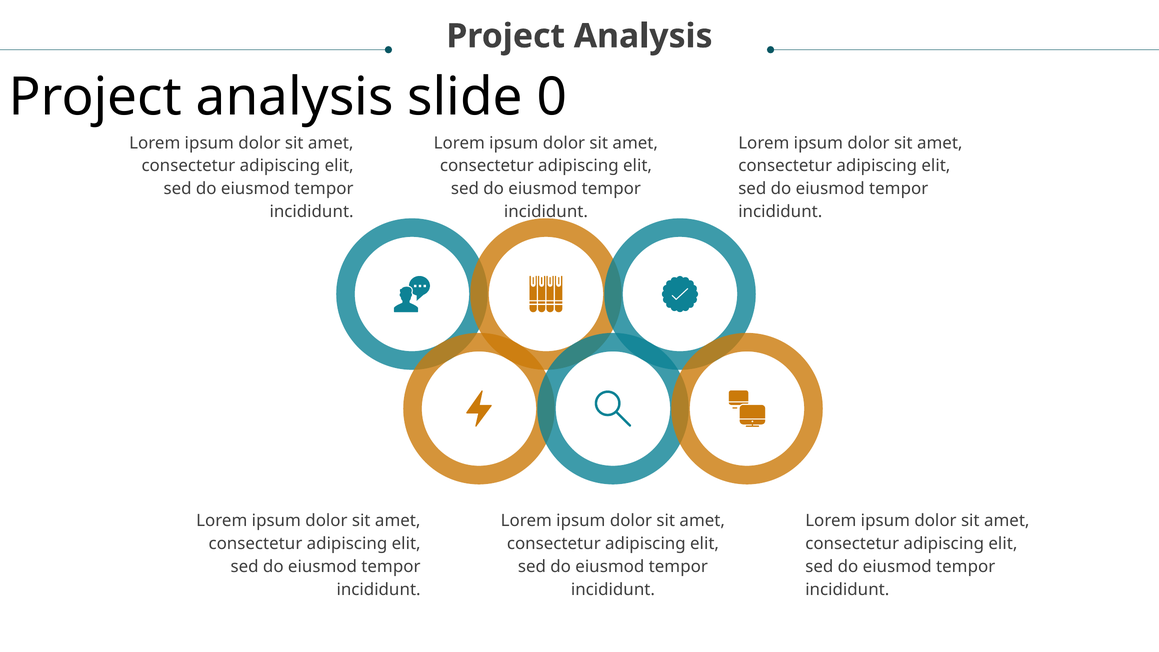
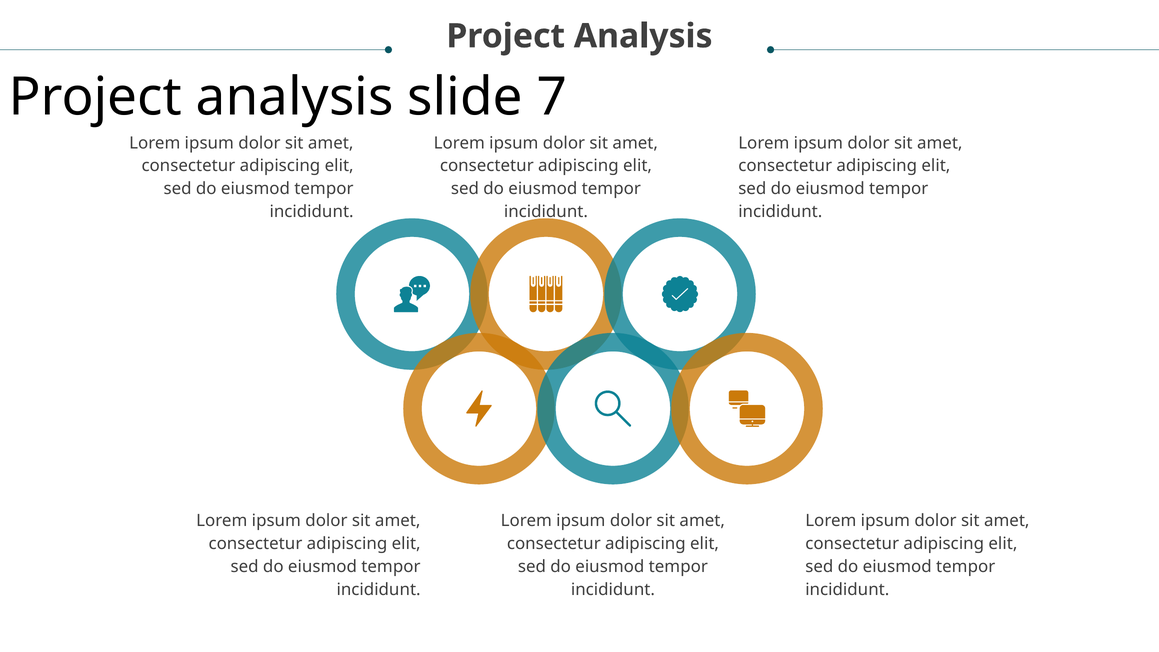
0: 0 -> 7
